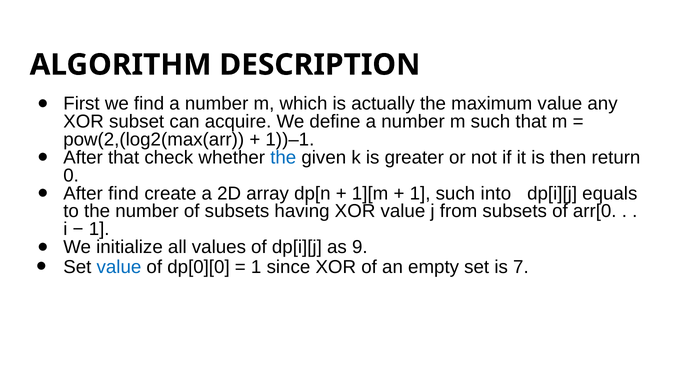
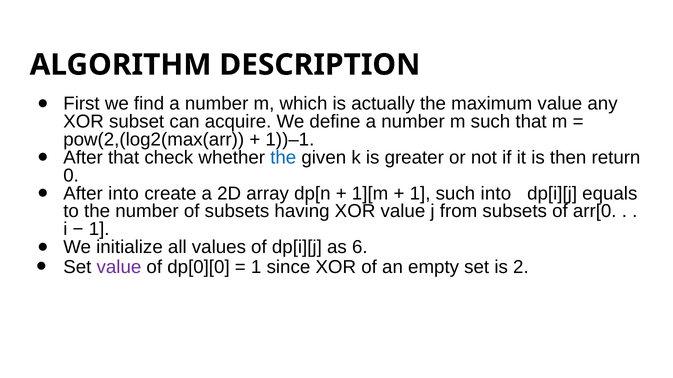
After find: find -> into
9: 9 -> 6
value at (119, 268) colour: blue -> purple
7: 7 -> 2
